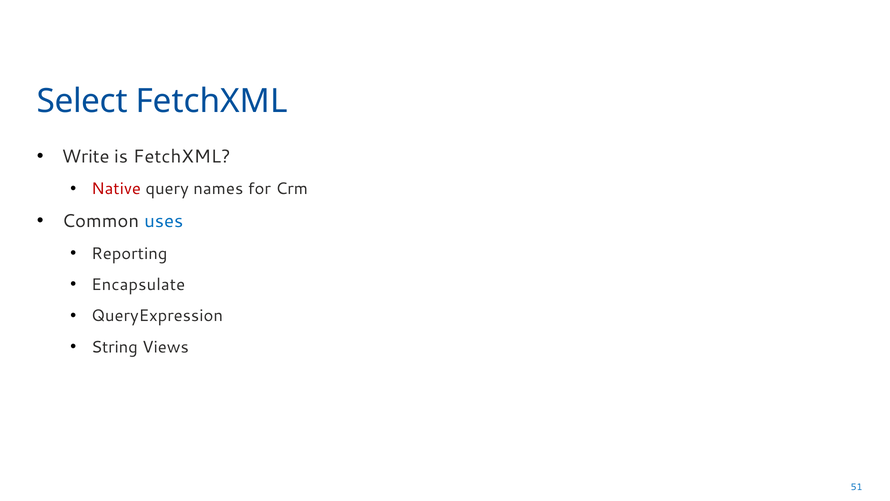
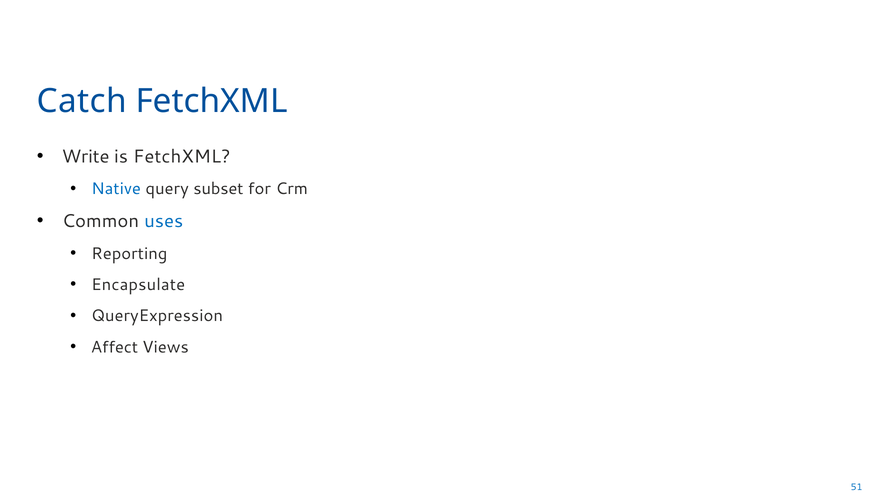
Select: Select -> Catch
Native colour: red -> blue
names: names -> subset
String: String -> Affect
